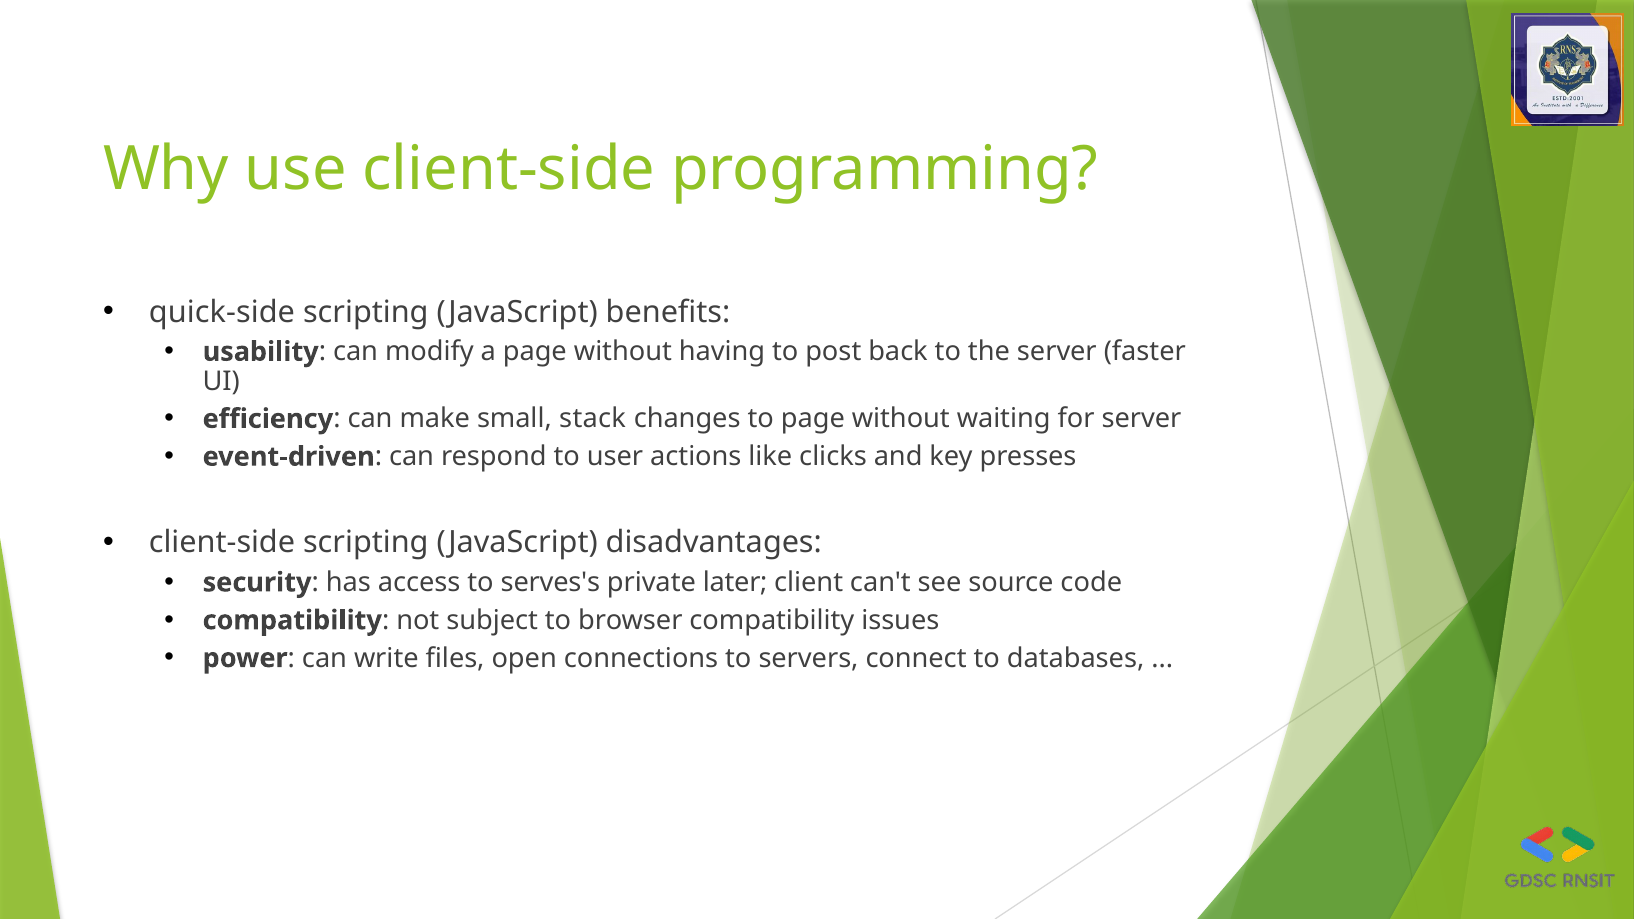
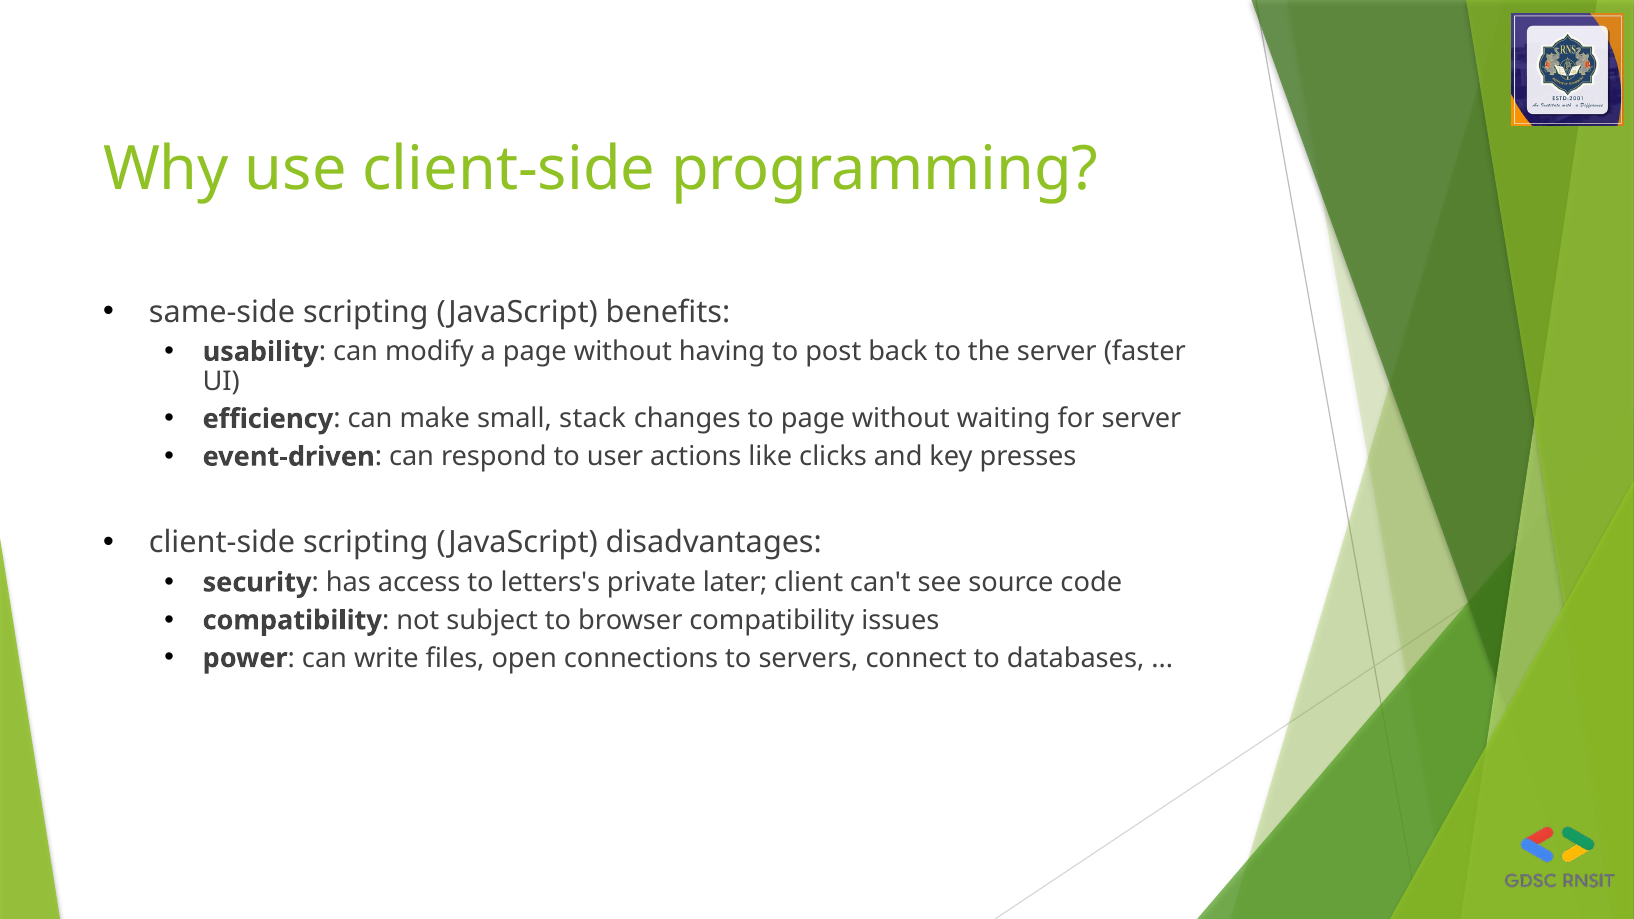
quick-side: quick-side -> same-side
serves's: serves's -> letters's
